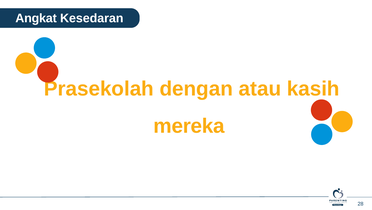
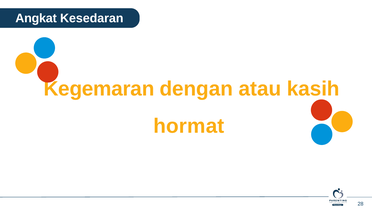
Prasekolah: Prasekolah -> Kegemaran
mereka: mereka -> hormat
